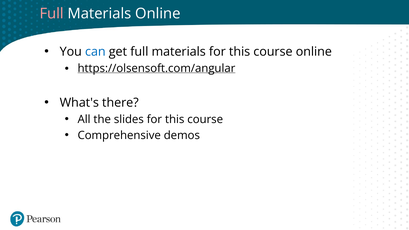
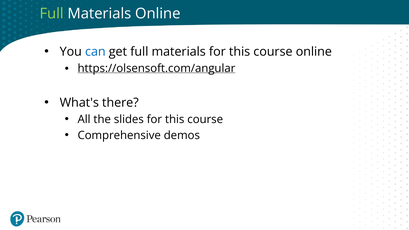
Full at (52, 14) colour: pink -> light green
